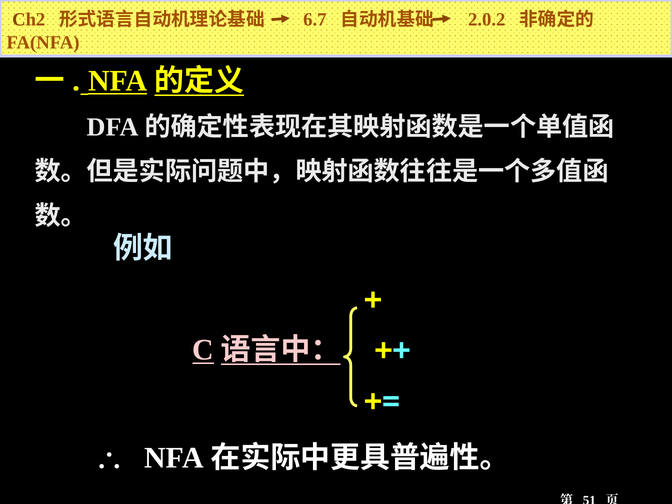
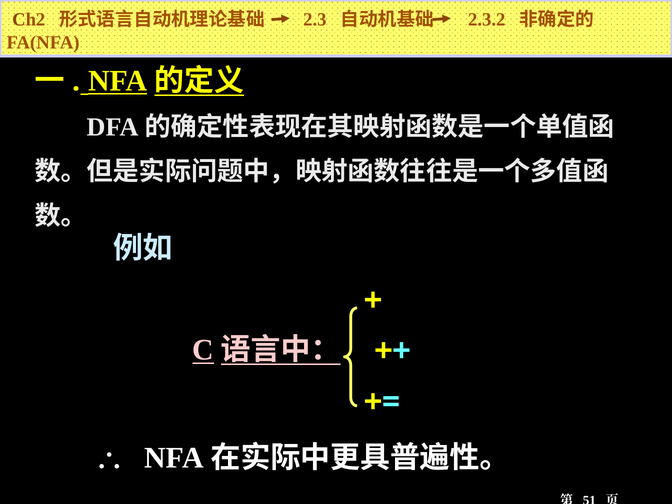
6.7: 6.7 -> 2.3
2.0.2: 2.0.2 -> 2.3.2
